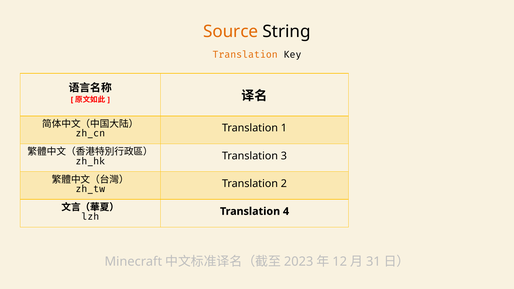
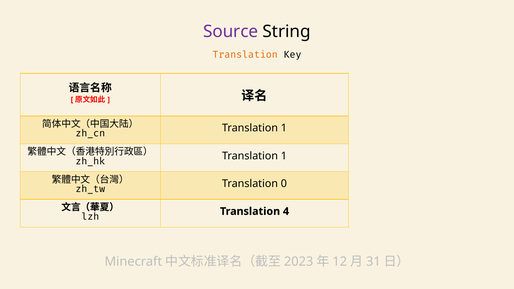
Source colour: orange -> purple
3 at (284, 156): 3 -> 1
2: 2 -> 0
